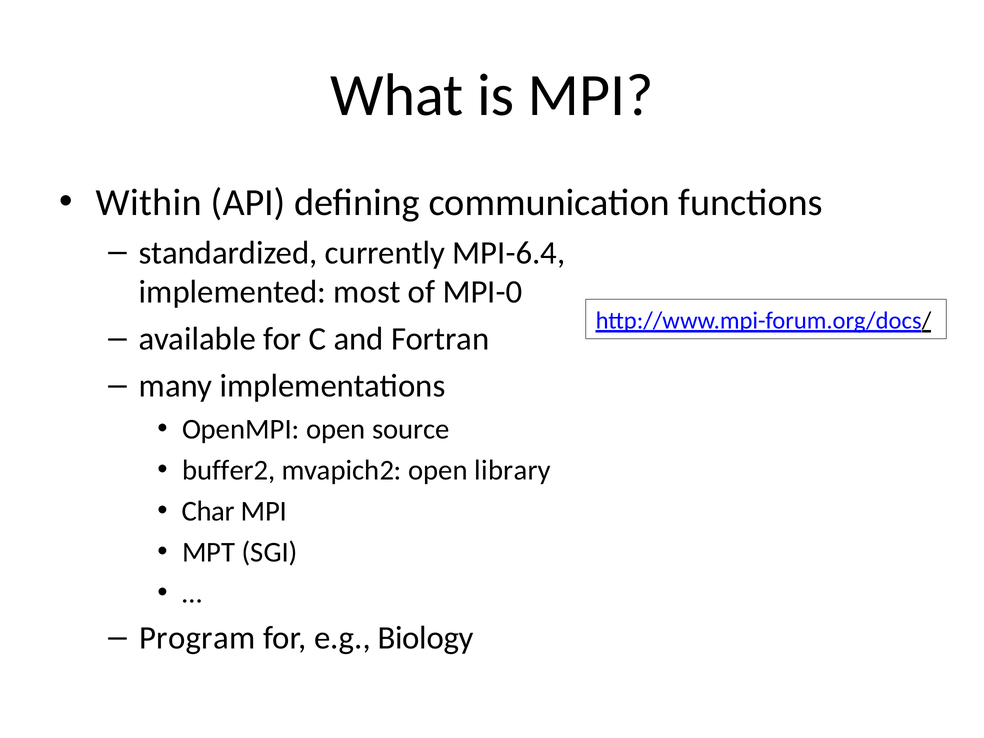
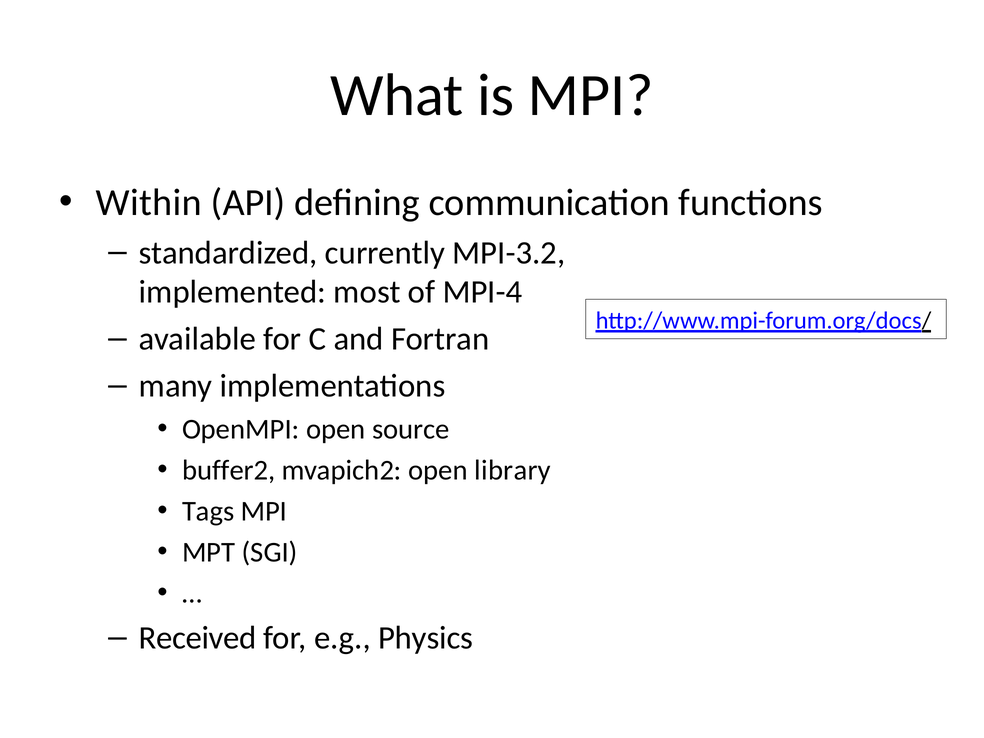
MPI-6.4: MPI-6.4 -> MPI-3.2
MPI-0: MPI-0 -> MPI-4
Char: Char -> Tags
Program: Program -> Received
Biology: Biology -> Physics
